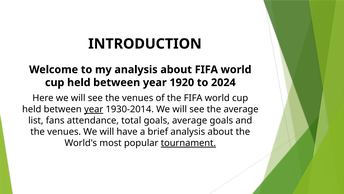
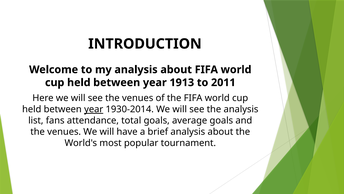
1920: 1920 -> 1913
2024: 2024 -> 2011
the average: average -> analysis
tournament underline: present -> none
